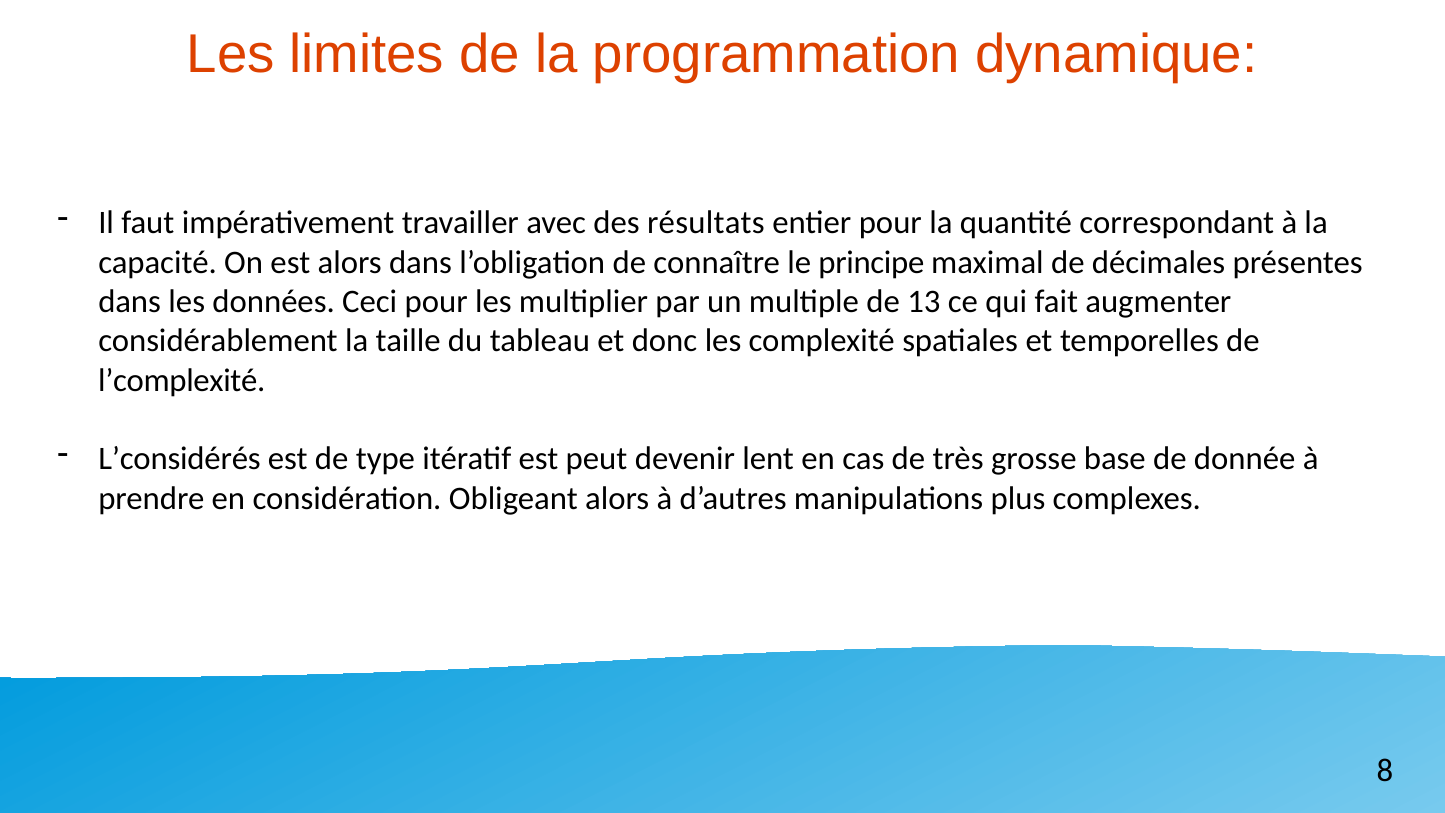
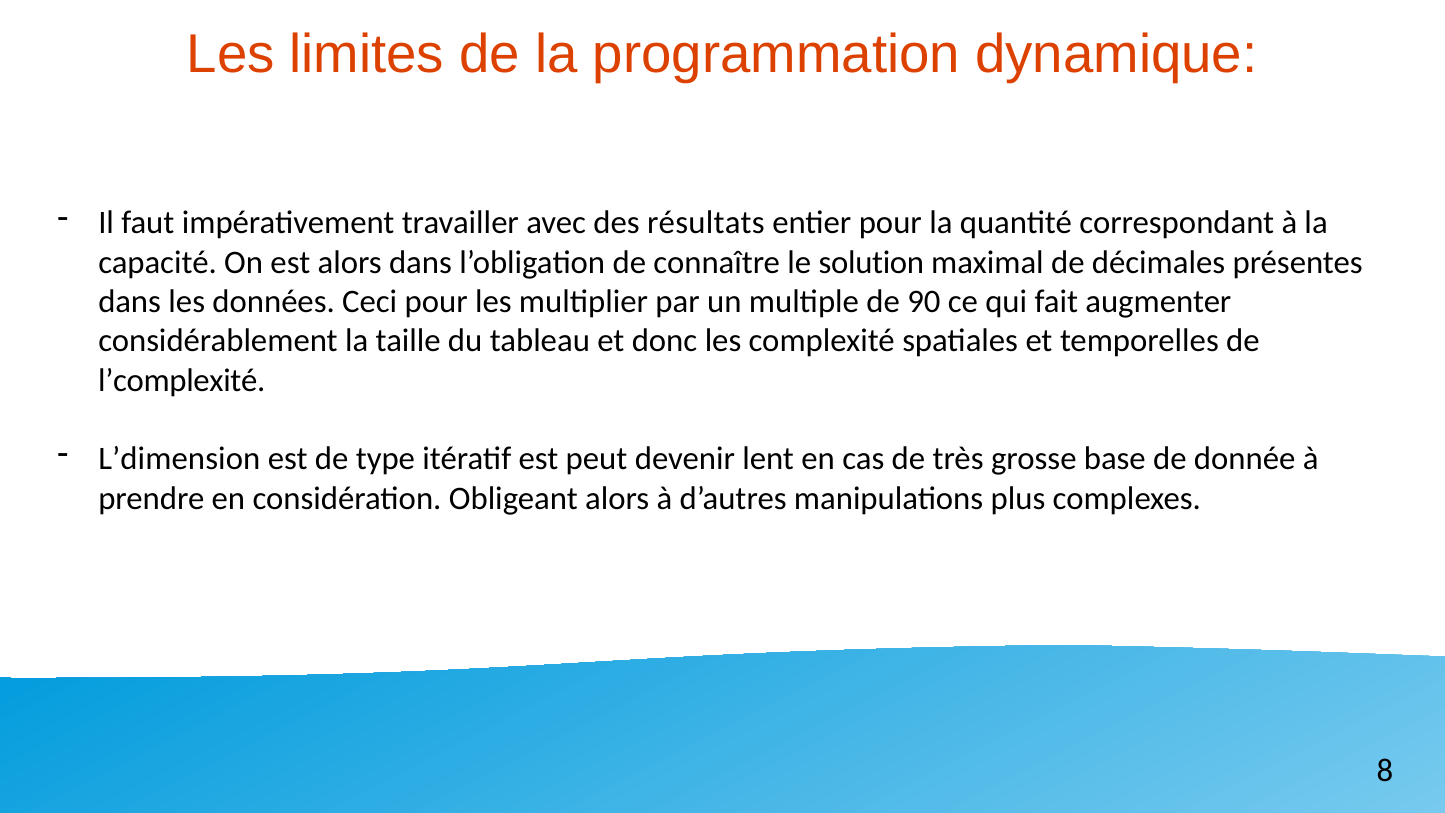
principe: principe -> solution
13: 13 -> 90
L’considérés: L’considérés -> L’dimension
